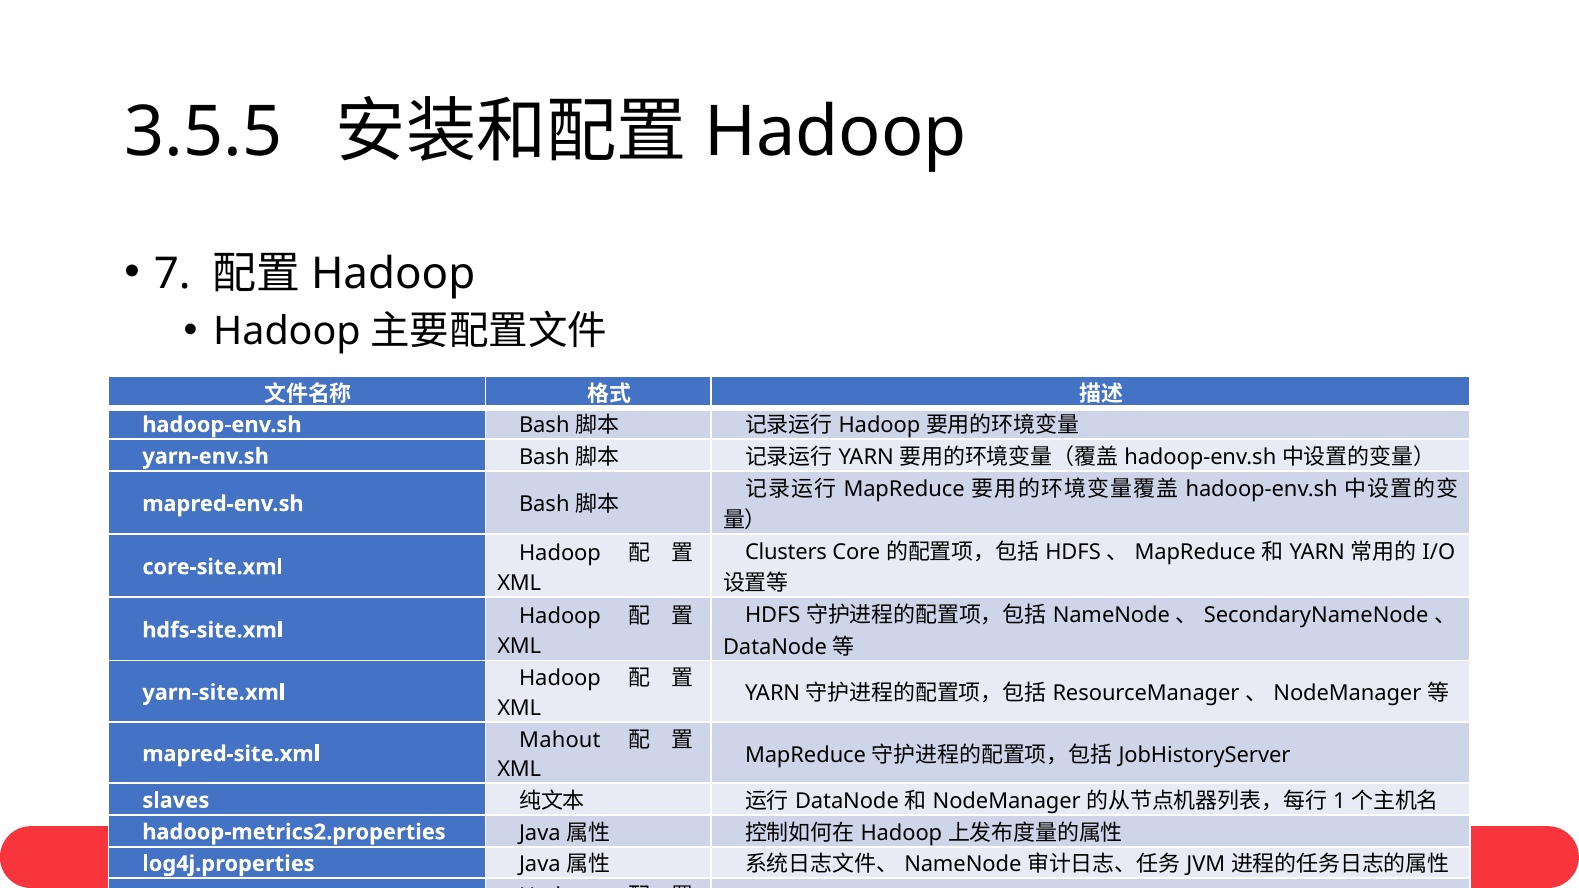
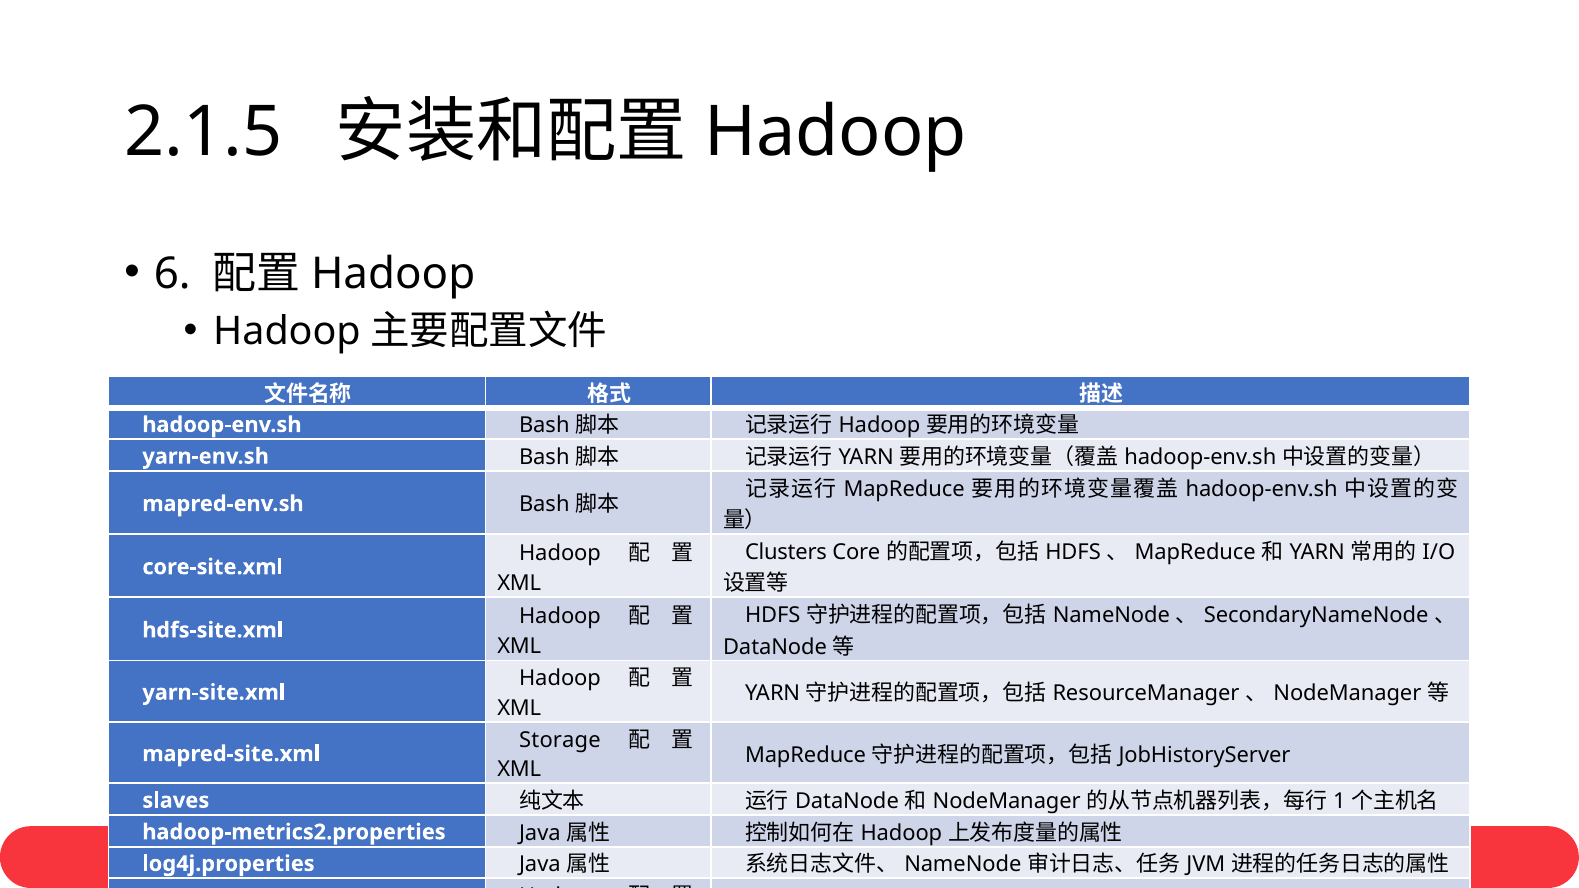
3.5.5: 3.5.5 -> 2.1.5
7: 7 -> 6
Mahout: Mahout -> Storage
